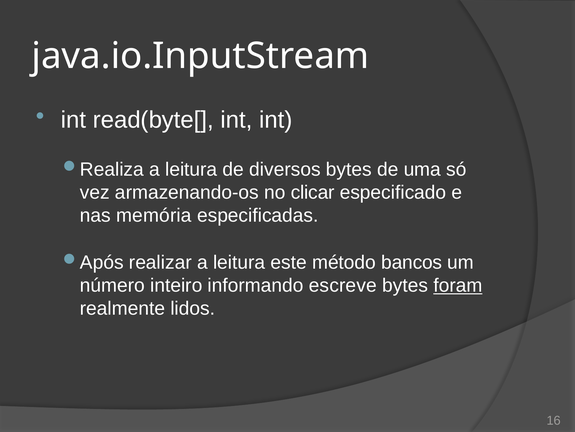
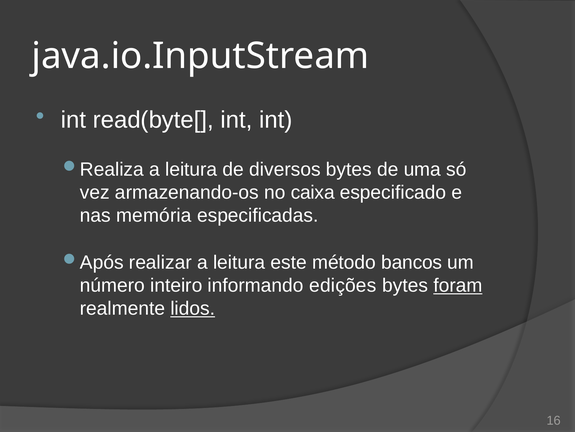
clicar: clicar -> caixa
escreve: escreve -> edições
lidos underline: none -> present
